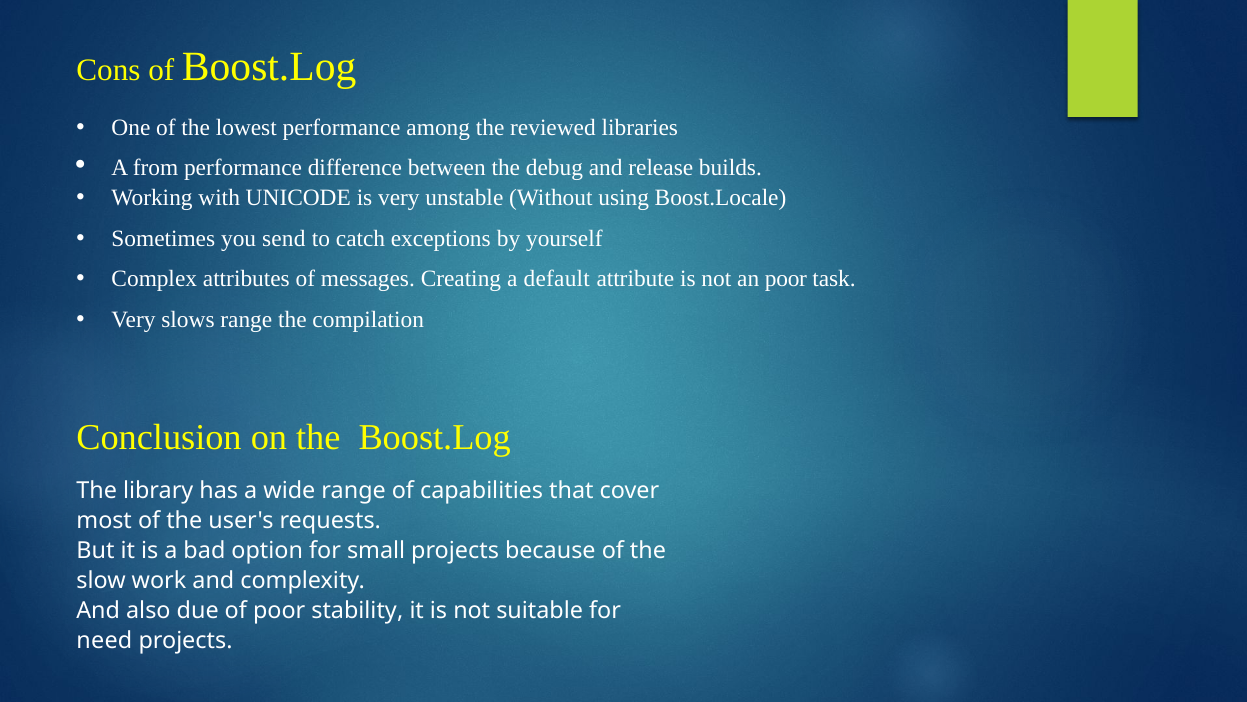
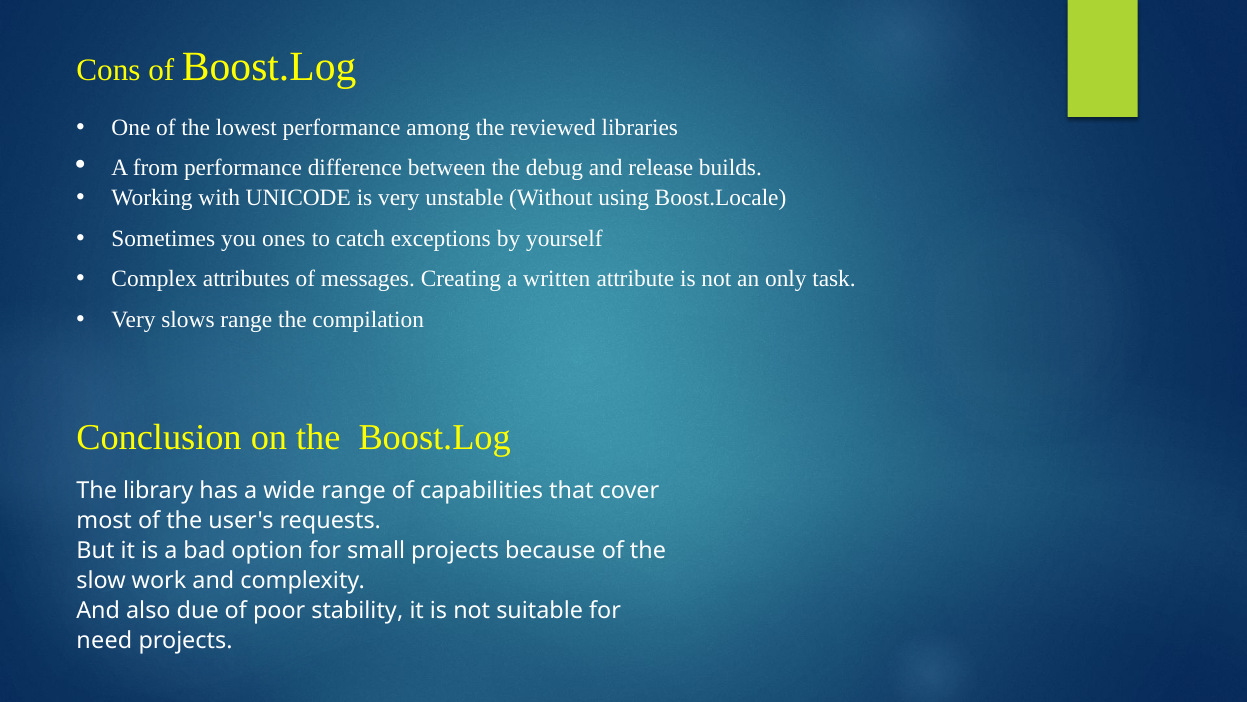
send: send -> ones
default: default -> written
an poor: poor -> only
